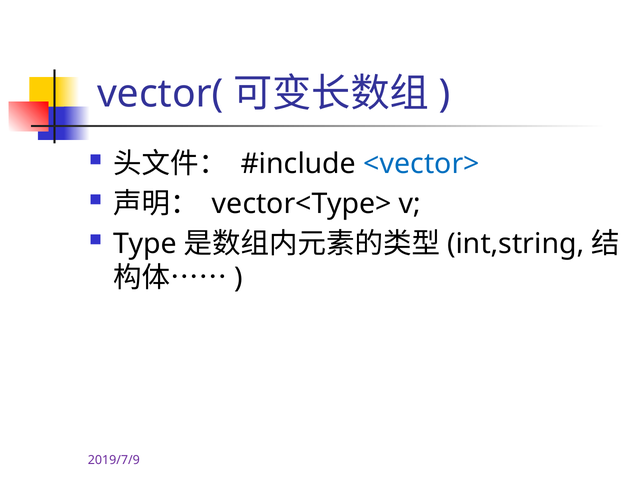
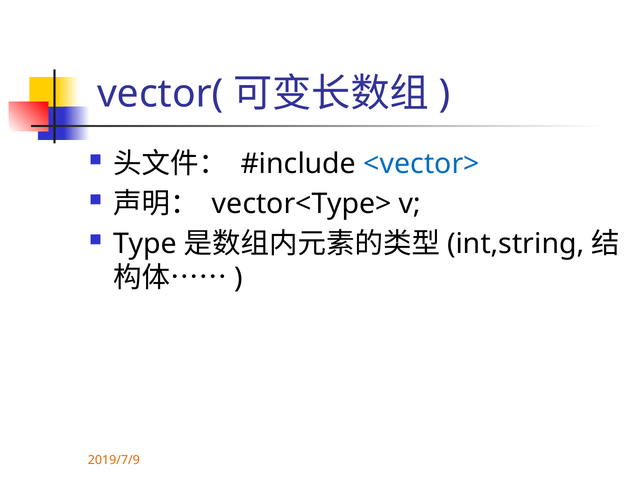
2019/7/9 colour: purple -> orange
